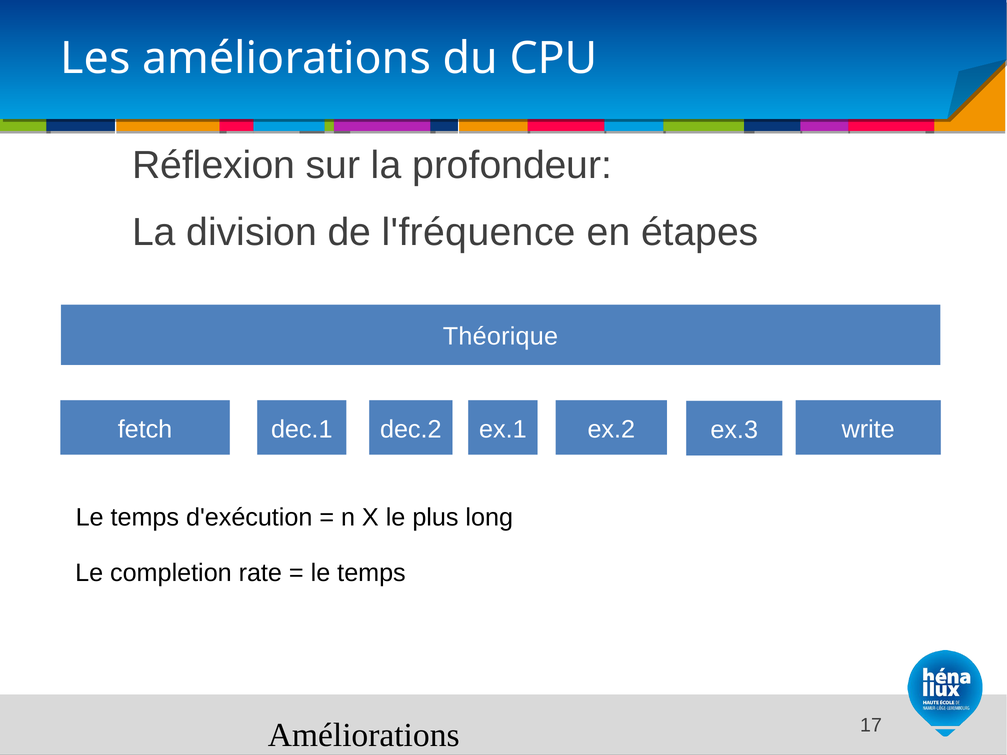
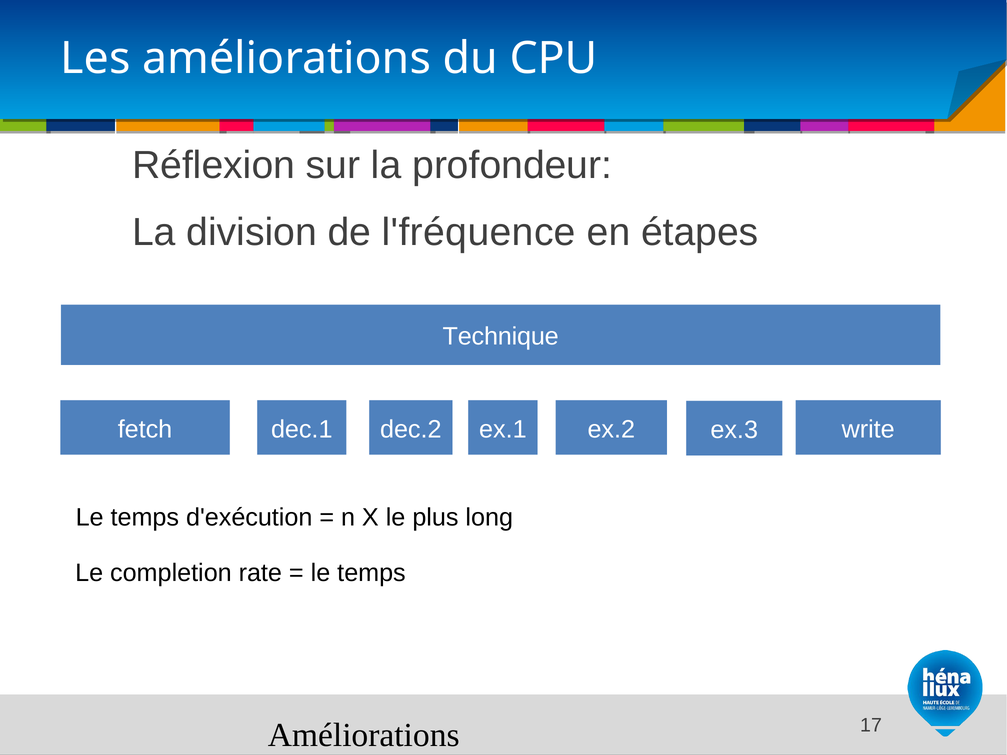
Théorique: Théorique -> Technique
